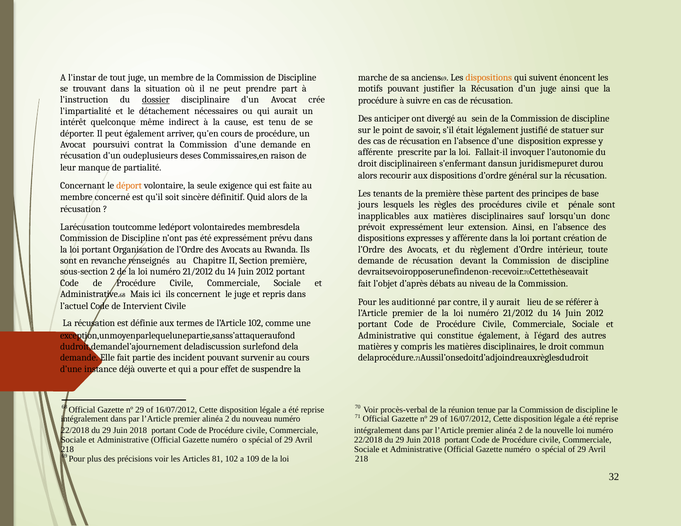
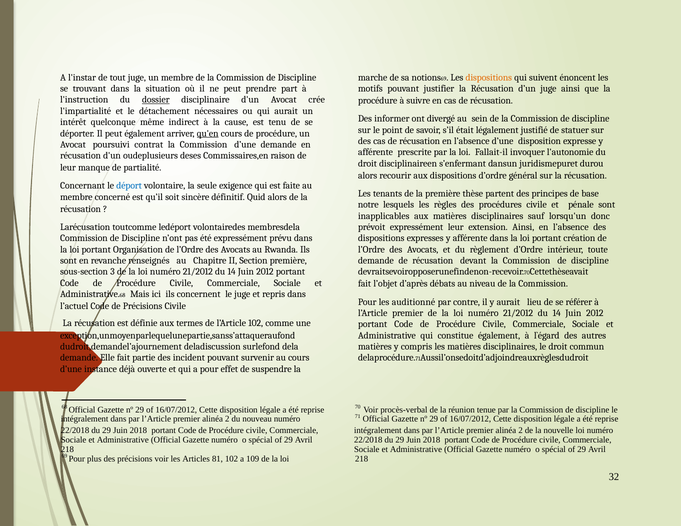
anciens: anciens -> notions
anticiper: anticiper -> informer
qu'en underline: none -> present
déport colour: orange -> blue
jours: jours -> notre
sous-section 2: 2 -> 3
de Intervient: Intervient -> Précisions
